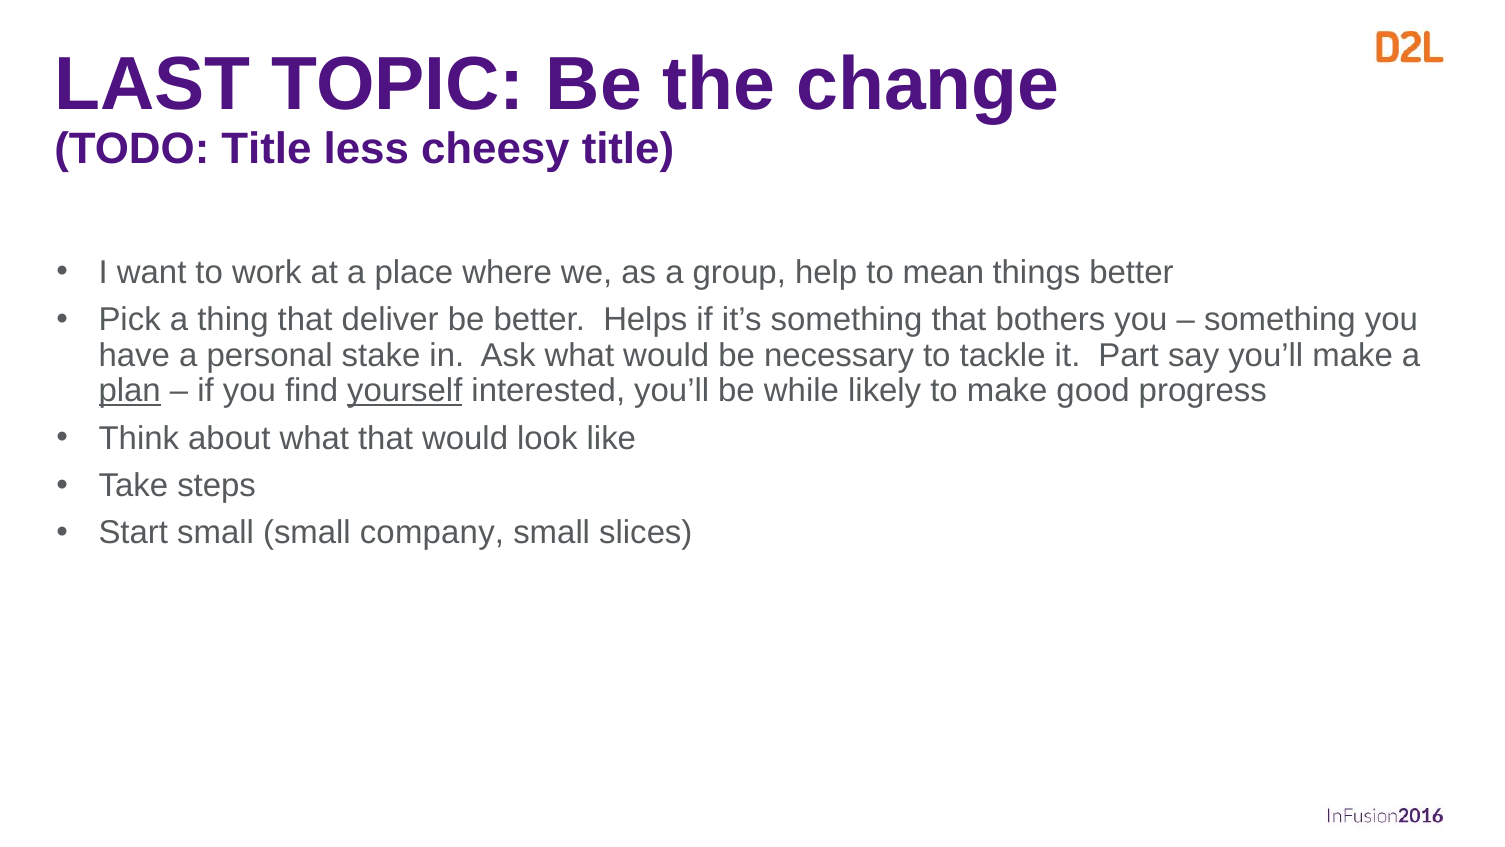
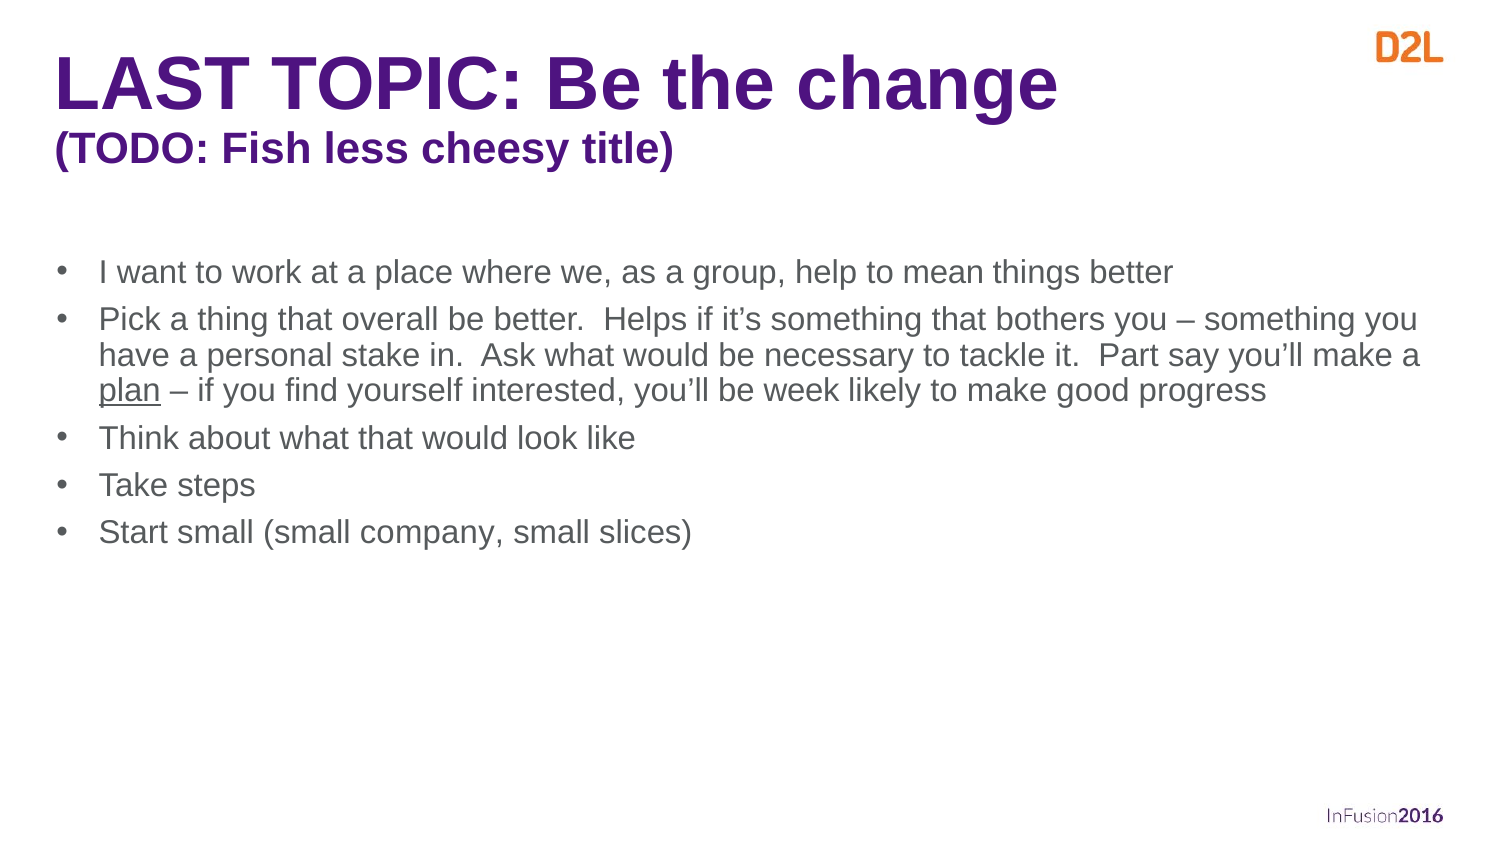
TODO Title: Title -> Fish
deliver: deliver -> overall
yourself underline: present -> none
while: while -> week
